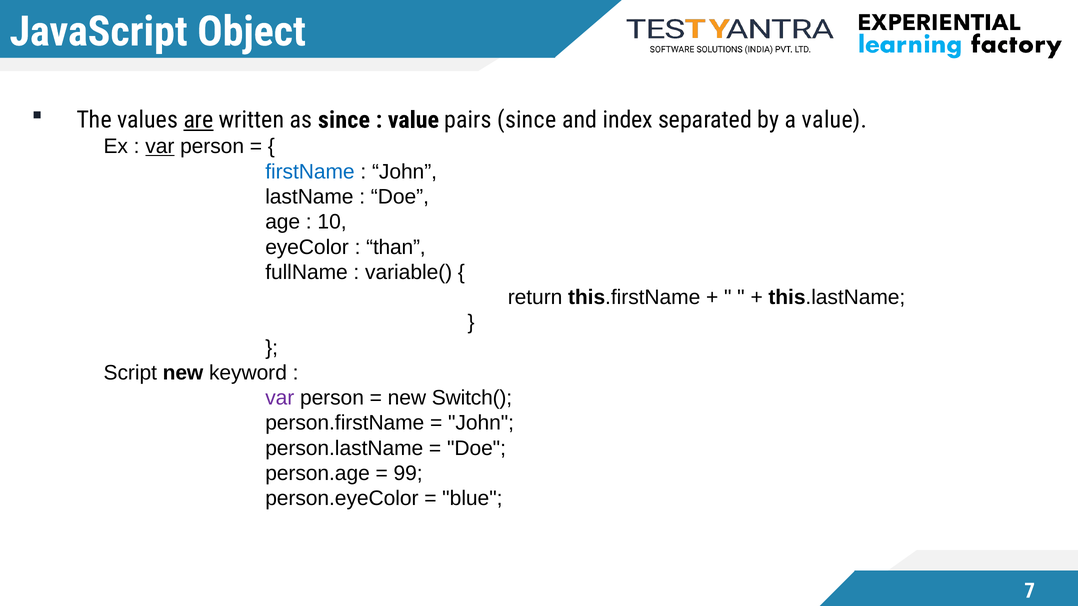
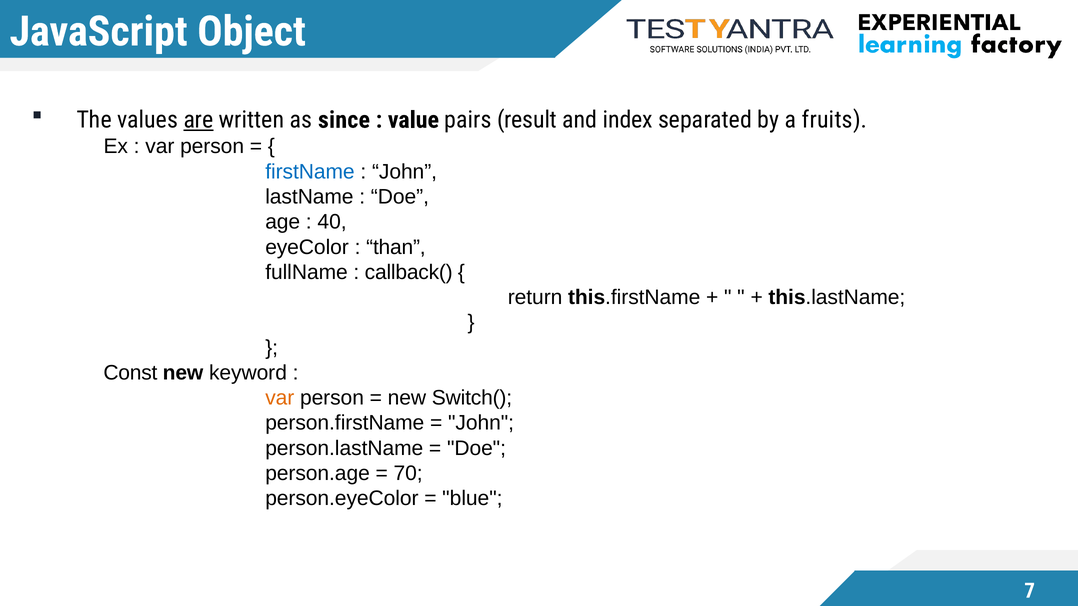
pairs since: since -> result
a value: value -> fruits
var at (160, 147) underline: present -> none
10: 10 -> 40
variable(: variable( -> callback(
Script: Script -> Const
var at (280, 398) colour: purple -> orange
99: 99 -> 70
